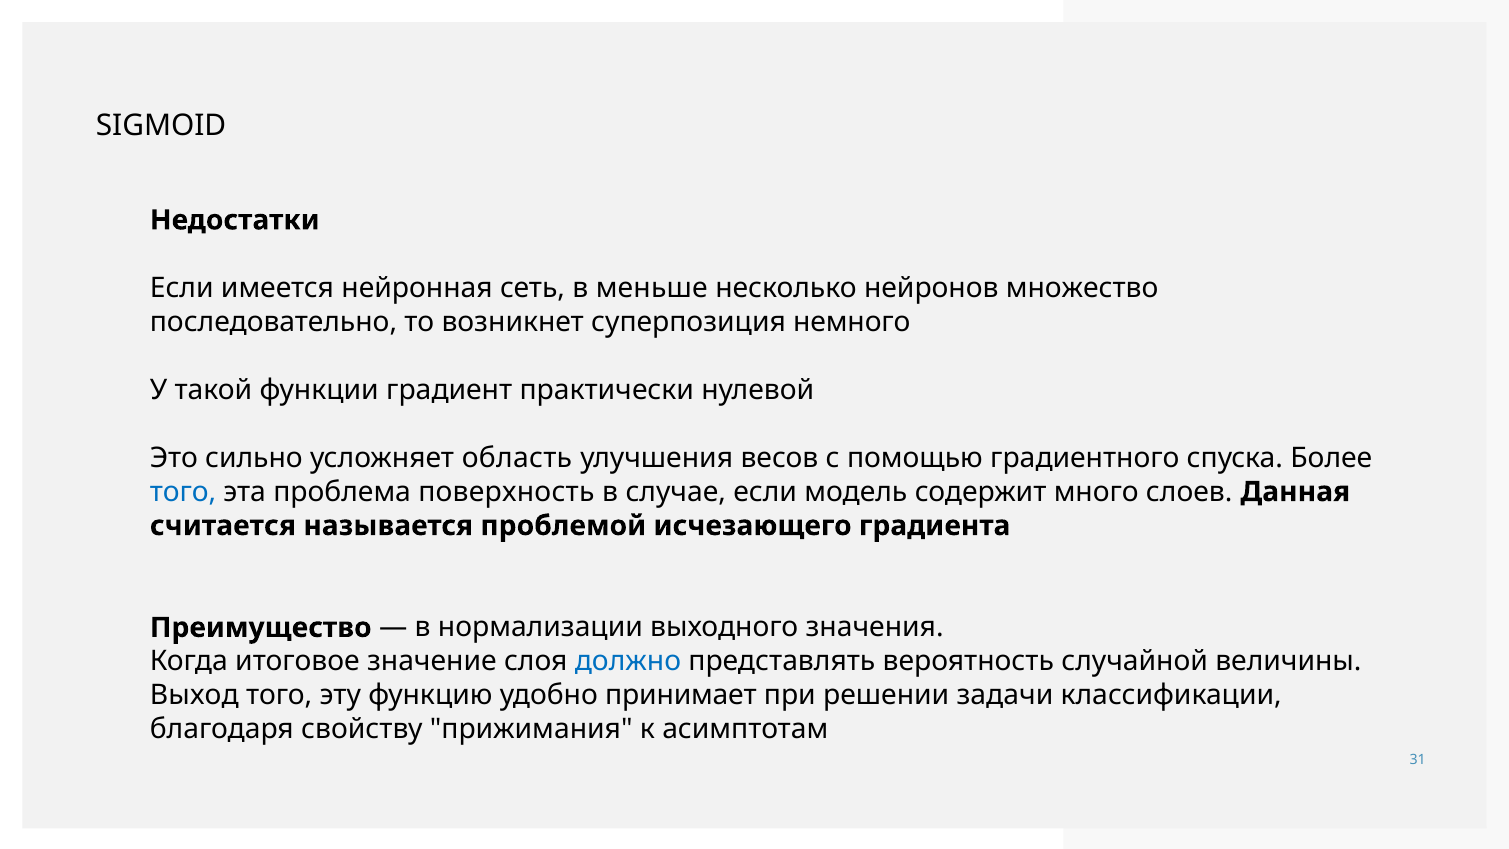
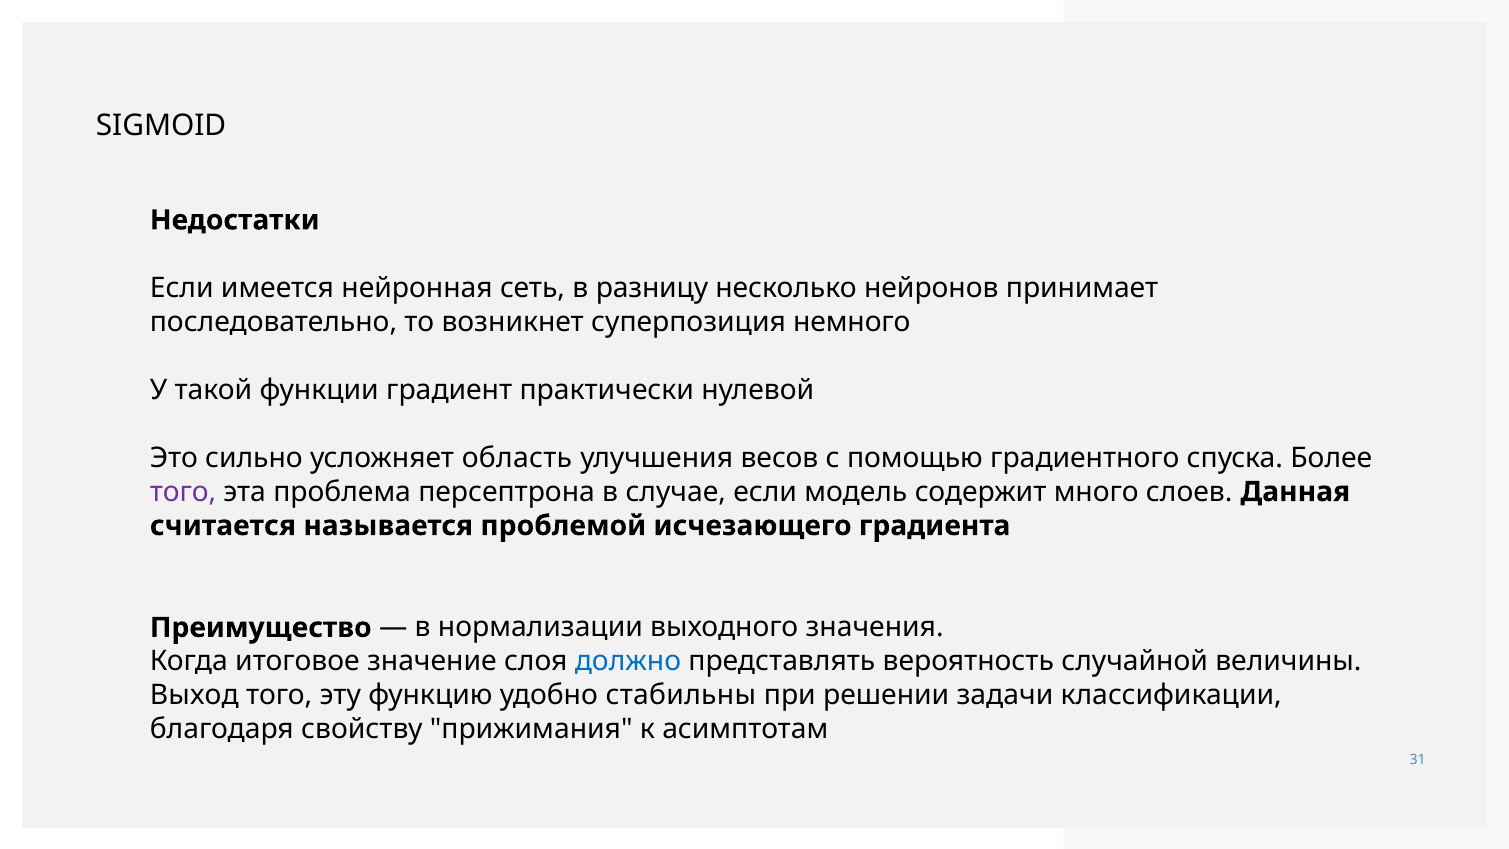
меньше: меньше -> разницу
множество: множество -> принимает
того at (183, 492) colour: blue -> purple
поверхность: поверхность -> персептрона
принимает: принимает -> стабильны
